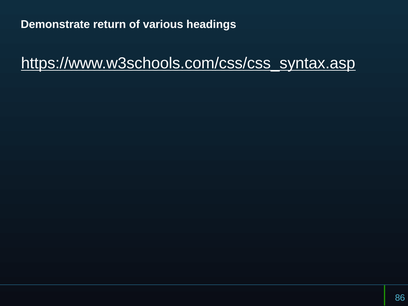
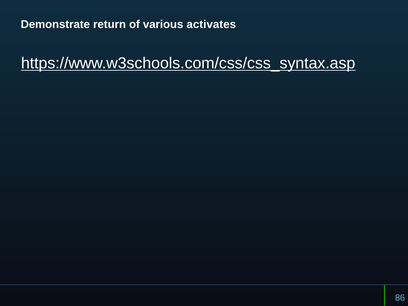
headings: headings -> activates
